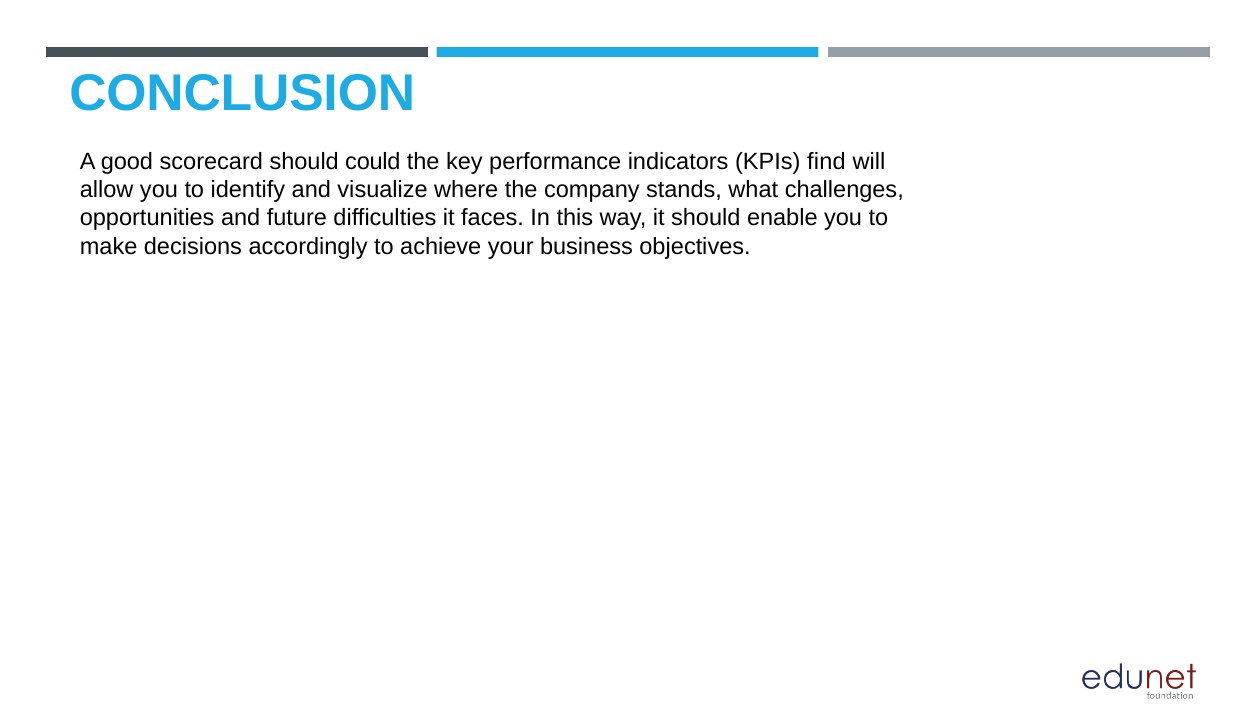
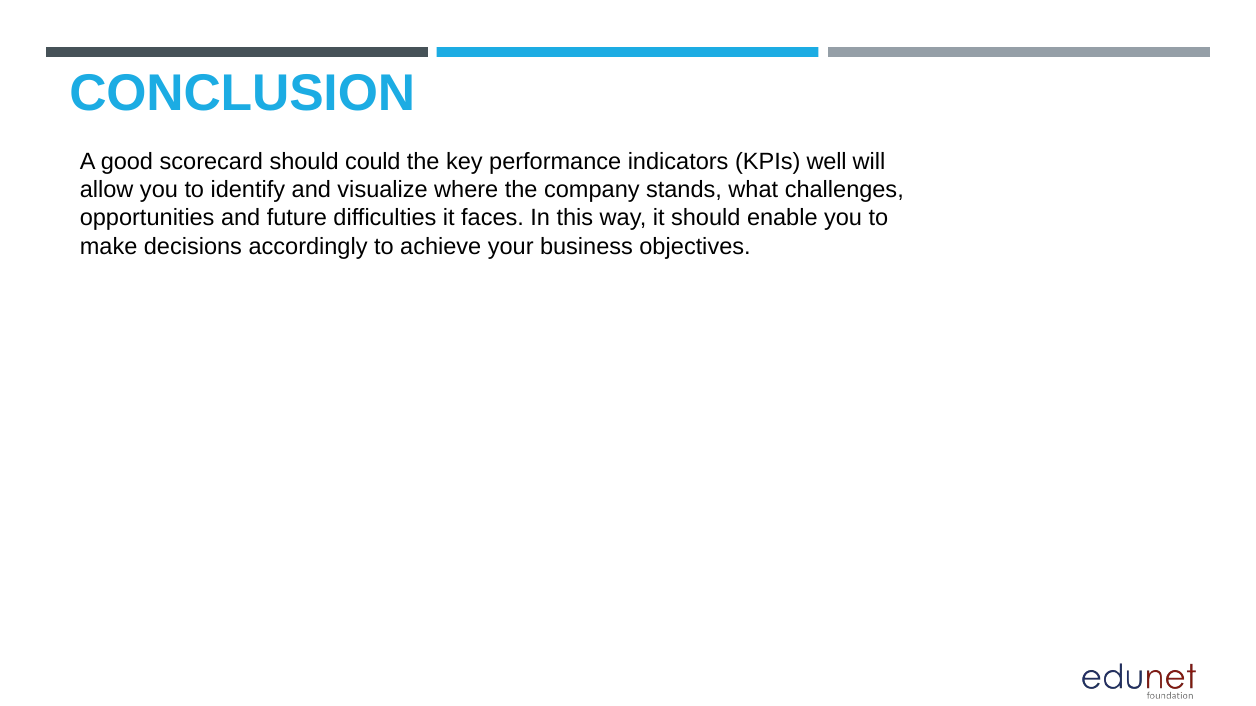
find: find -> well
